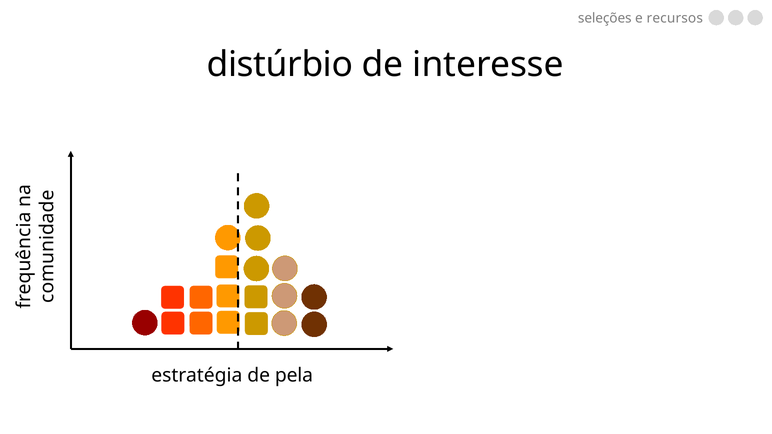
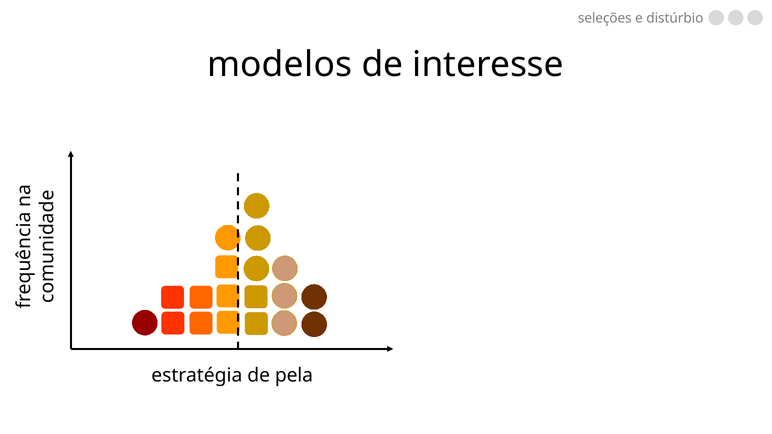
recursos: recursos -> distúrbio
distúrbio: distúrbio -> modelos
